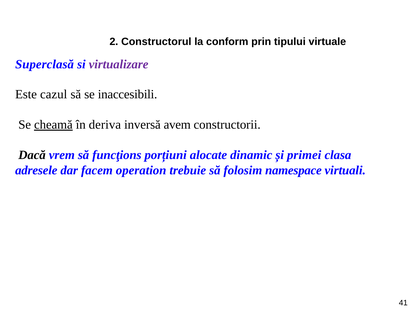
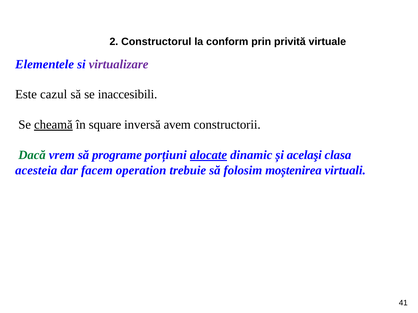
tipului: tipului -> privită
Superclasă: Superclasă -> Elementele
deriva: deriva -> square
Dacă colour: black -> green
funcţions: funcţions -> programe
alocate underline: none -> present
primei: primei -> acelaşi
adresele: adresele -> acesteia
namespace: namespace -> moștenirea
